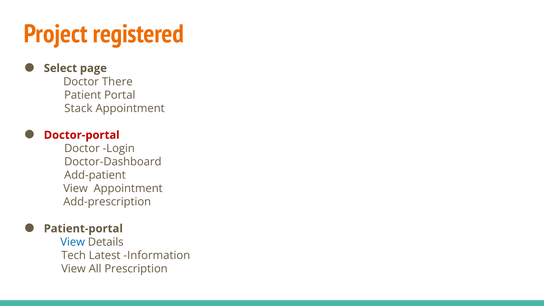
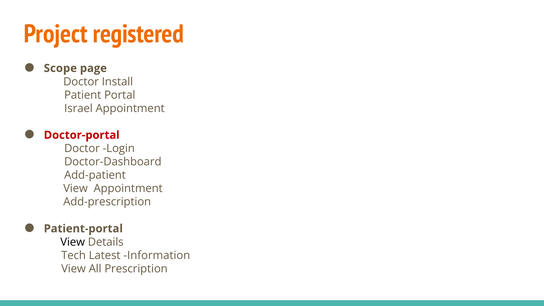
Select: Select -> Scope
There: There -> Install
Stack: Stack -> Israel
View at (73, 242) colour: blue -> black
